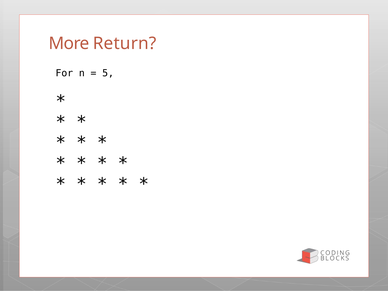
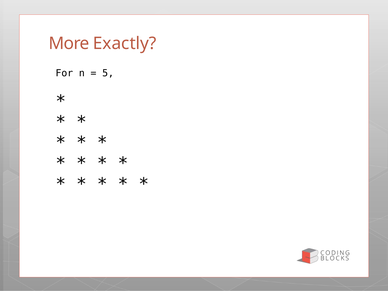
Return: Return -> Exactly
